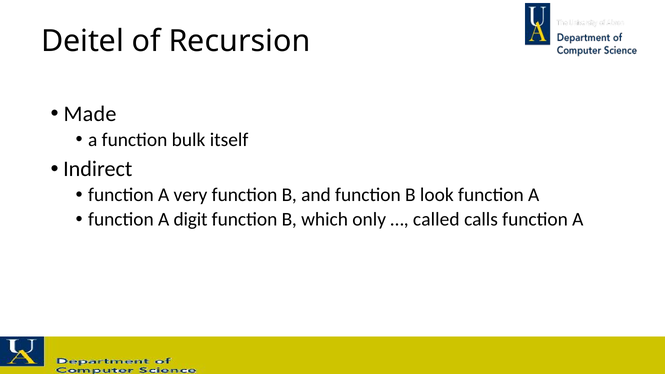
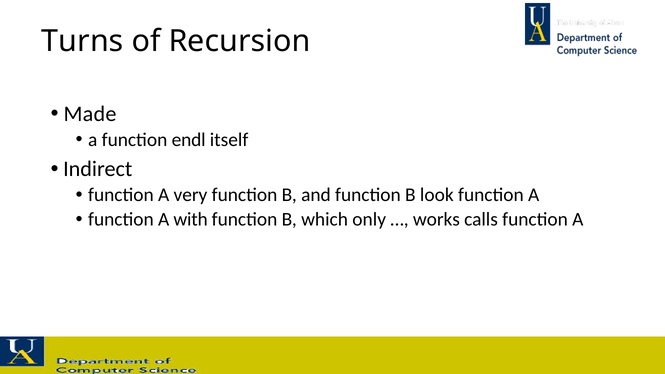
Deitel: Deitel -> Turns
bulk: bulk -> endl
digit: digit -> with
called: called -> works
